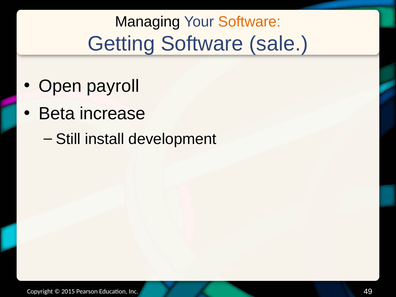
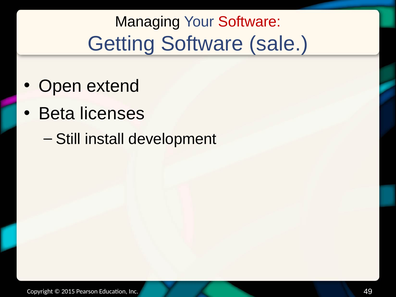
Software at (250, 22) colour: orange -> red
payroll: payroll -> extend
increase: increase -> licenses
